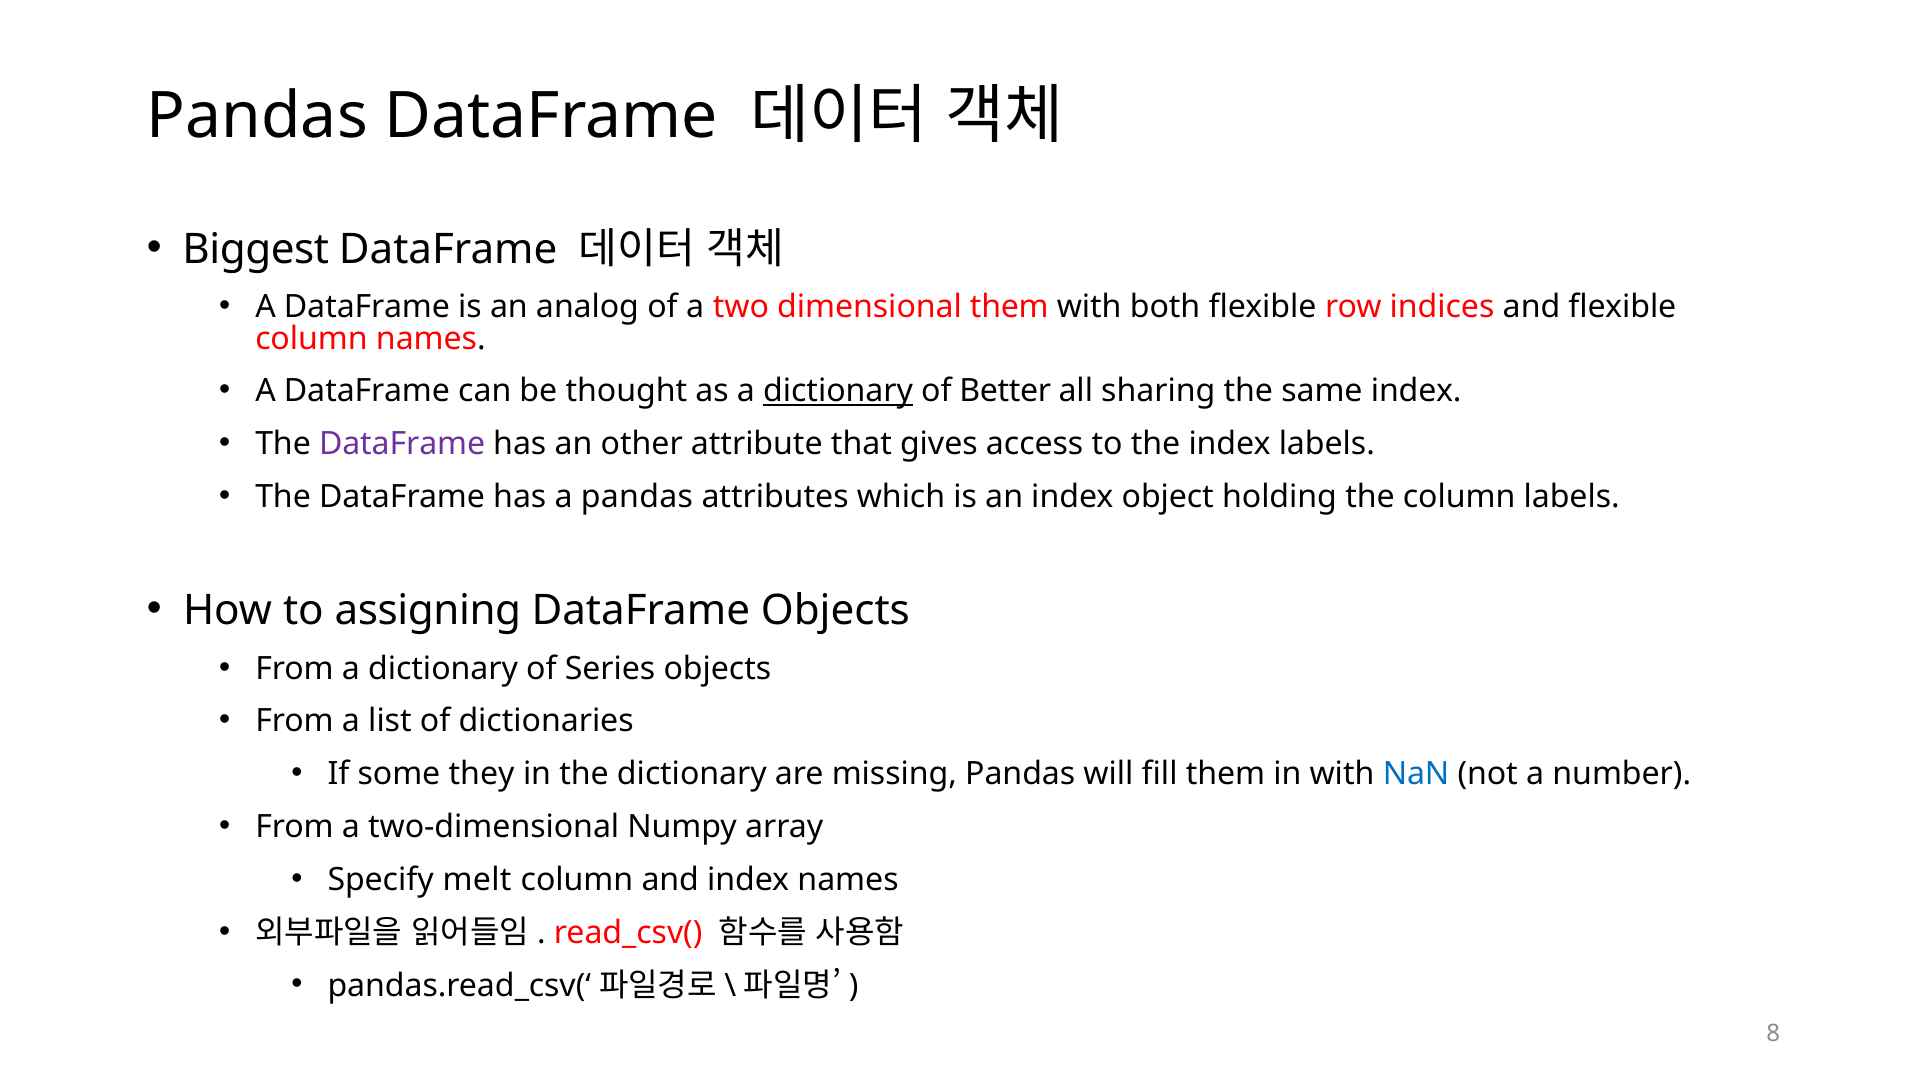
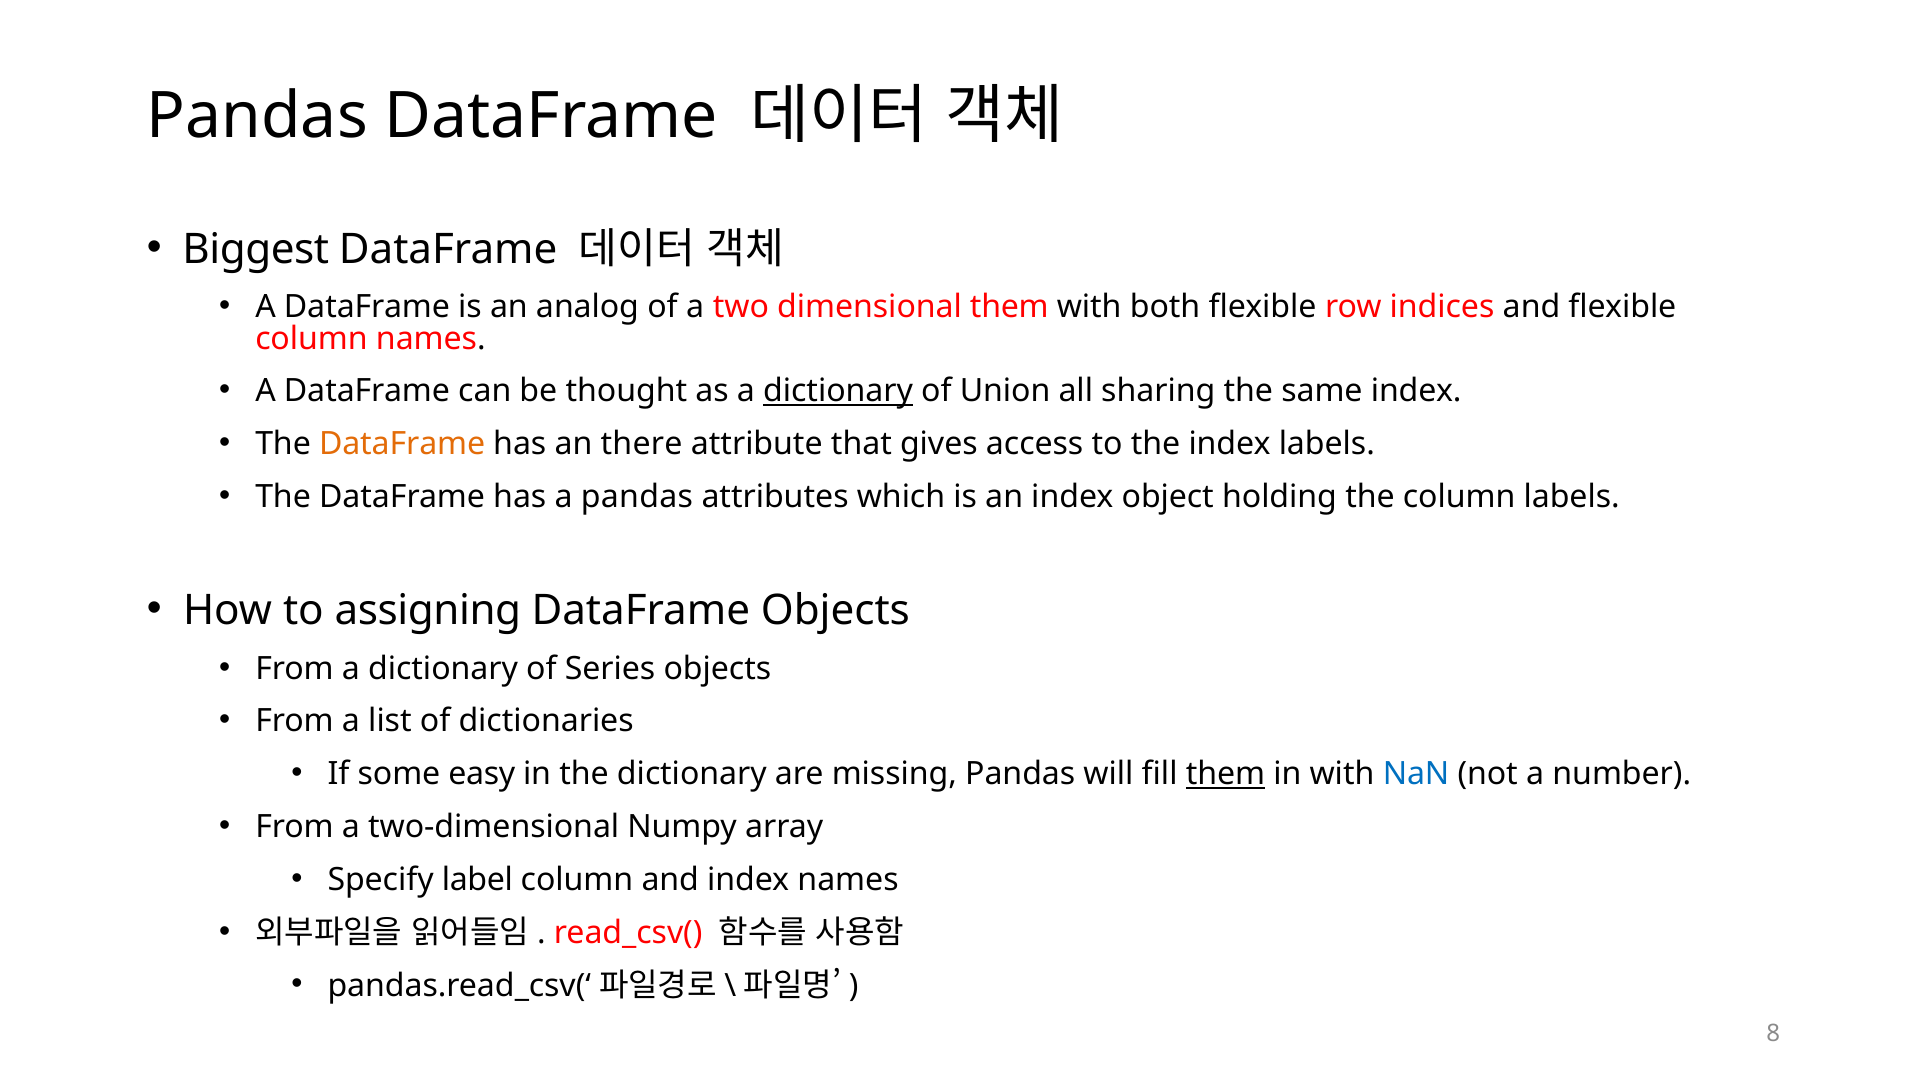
Better: Better -> Union
DataFrame at (402, 444) colour: purple -> orange
other: other -> there
they: they -> easy
them at (1226, 774) underline: none -> present
melt: melt -> label
